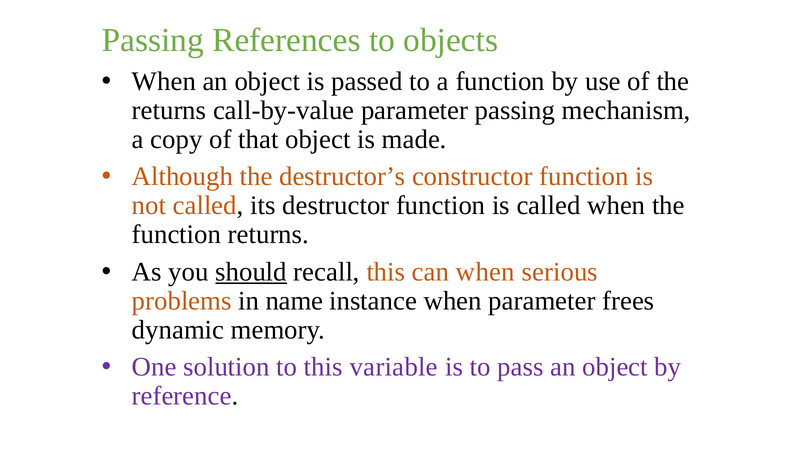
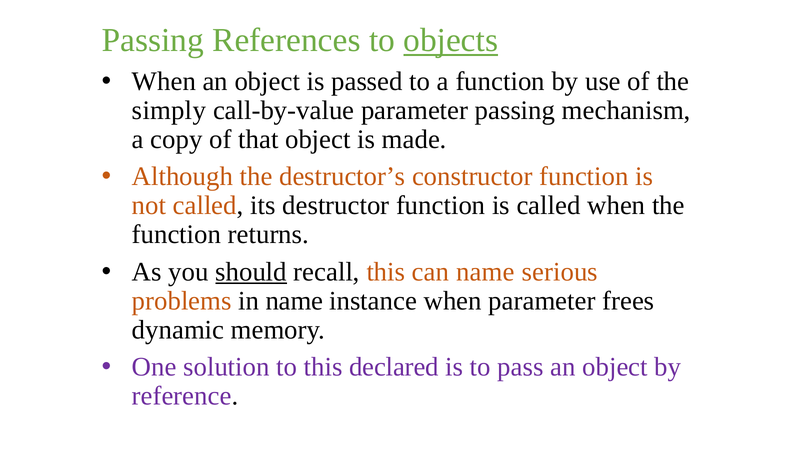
objects underline: none -> present
returns at (169, 110): returns -> simply
can when: when -> name
variable: variable -> declared
